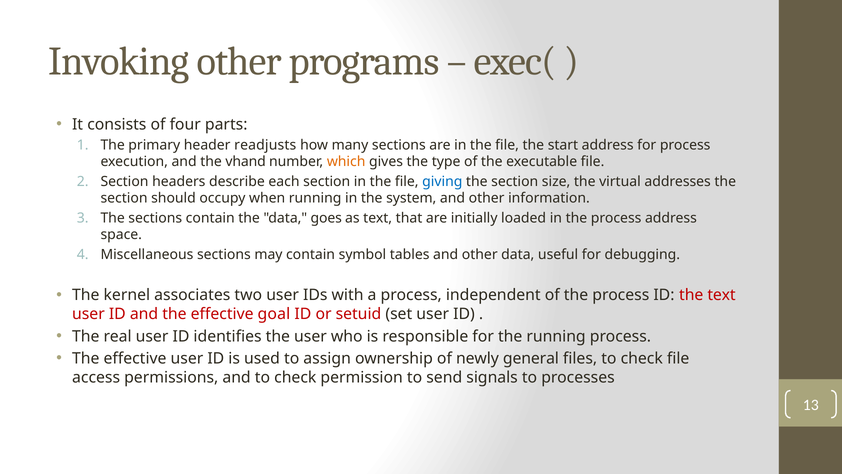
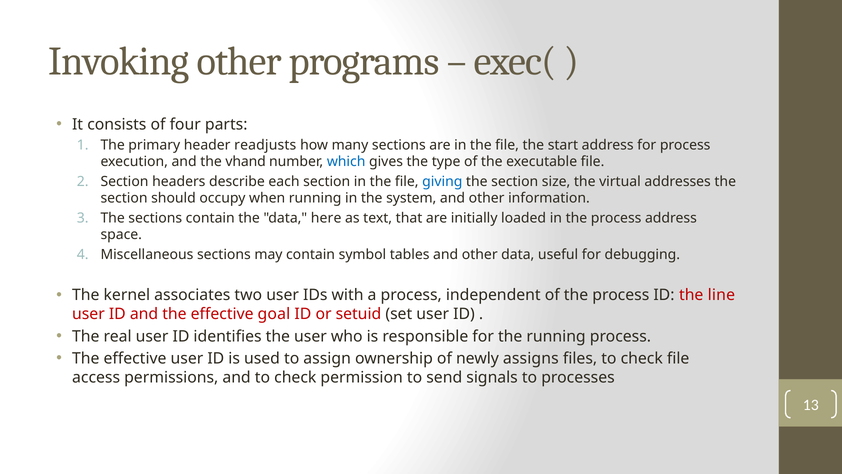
which colour: orange -> blue
goes: goes -> here
the text: text -> line
general: general -> assigns
